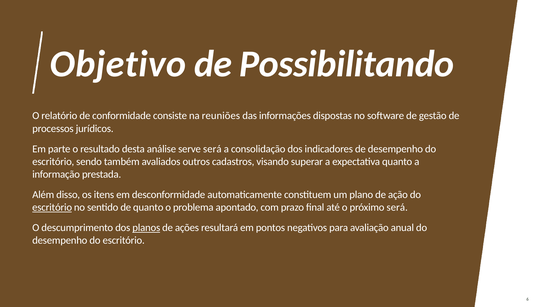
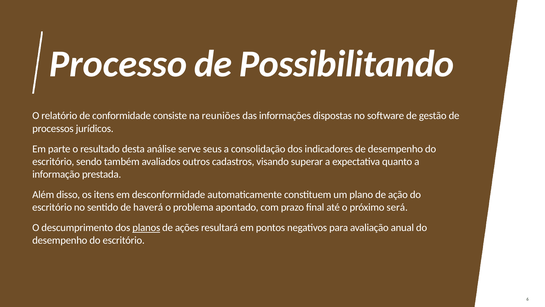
Objetivo: Objetivo -> Processo
serve será: será -> seus
escritório at (52, 207) underline: present -> none
de quanto: quanto -> haverá
